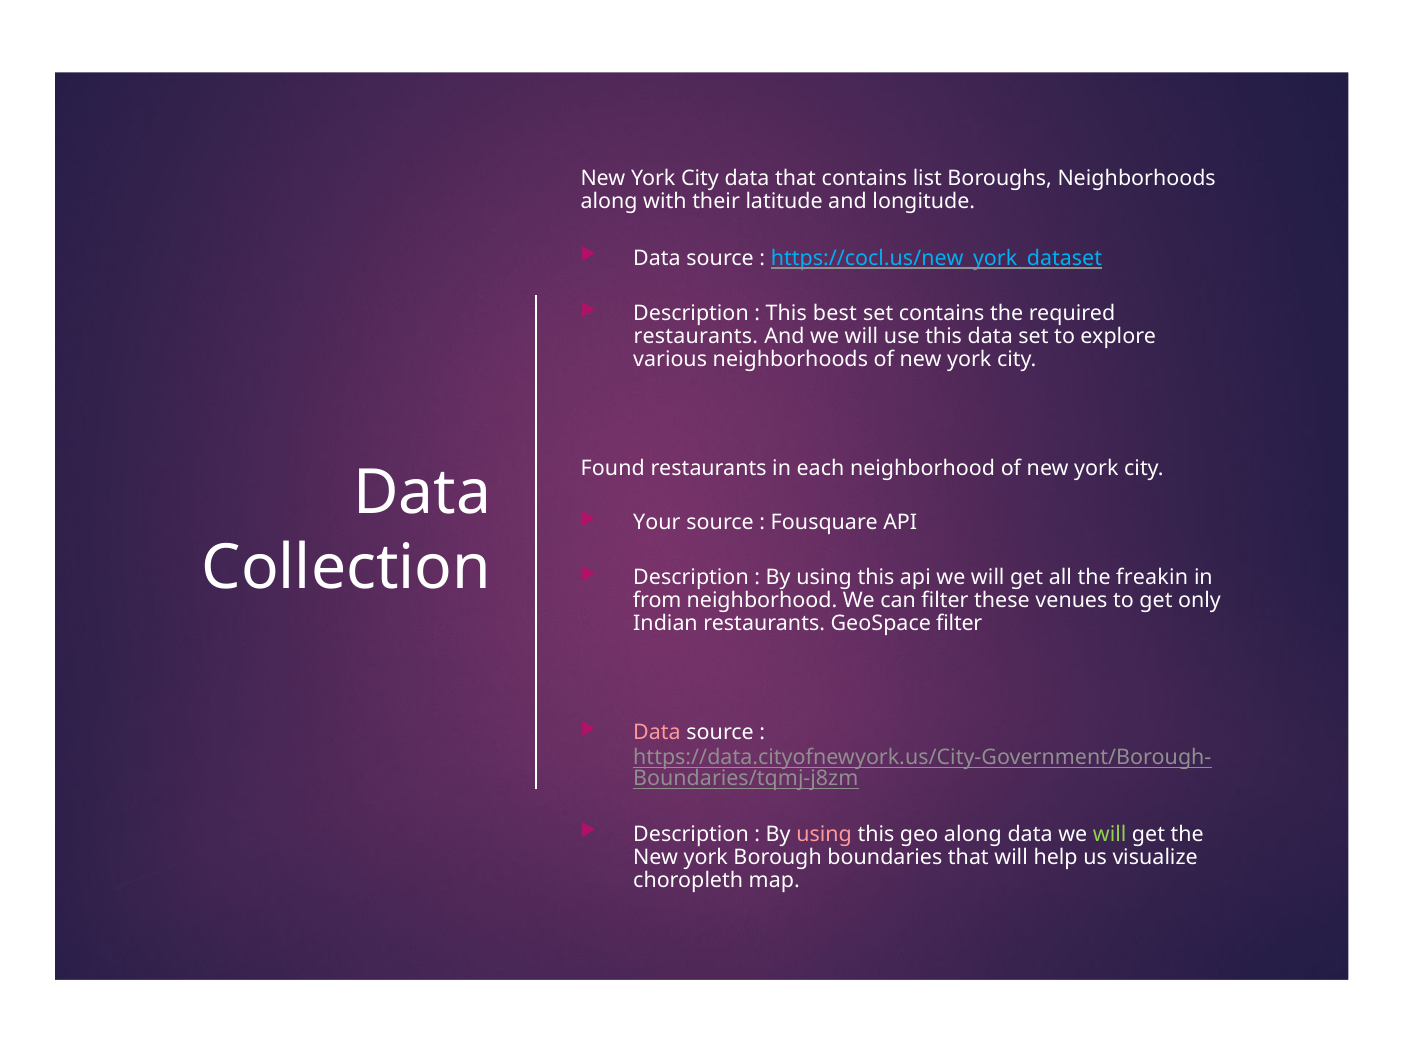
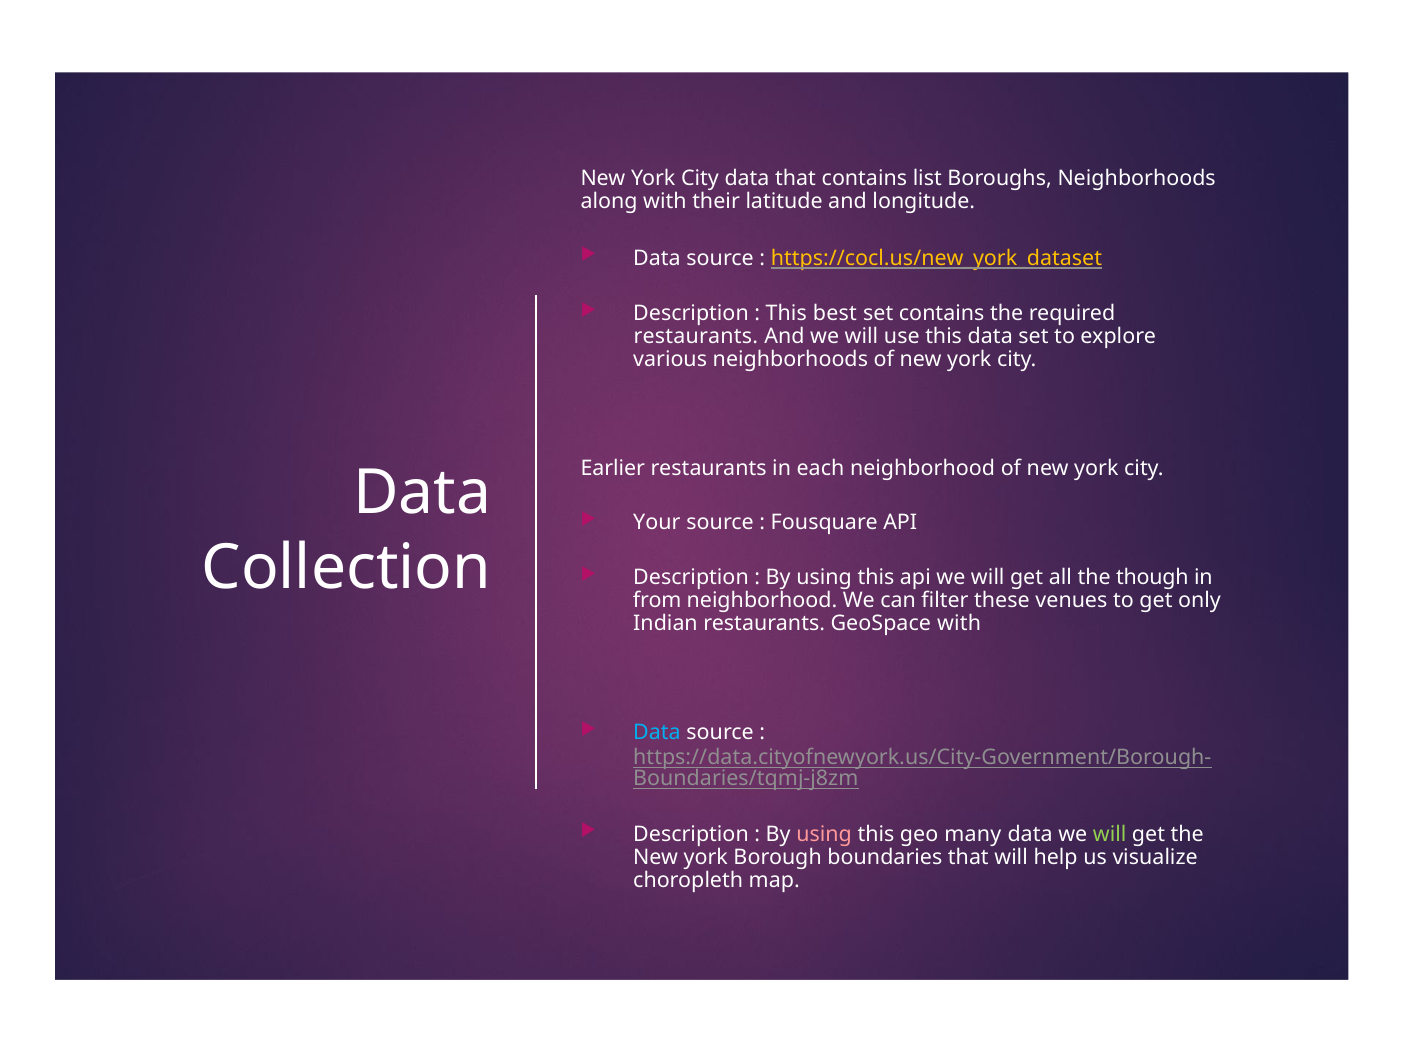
https://cocl.us/new_york_dataset colour: light blue -> yellow
Found: Found -> Earlier
freakin: freakin -> though
GeoSpace filter: filter -> with
Data at (657, 732) colour: pink -> light blue
geo along: along -> many
